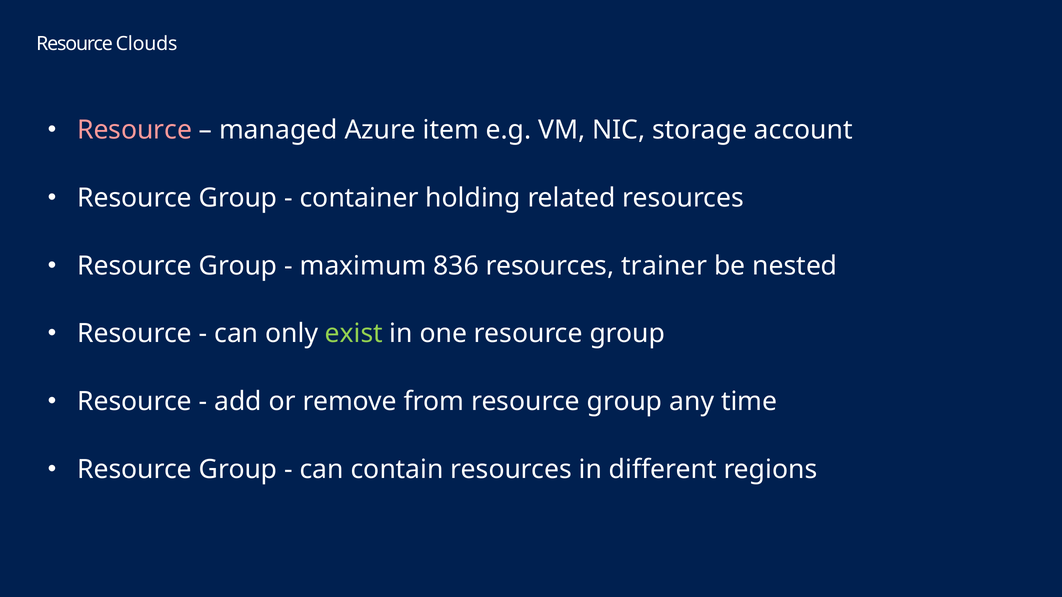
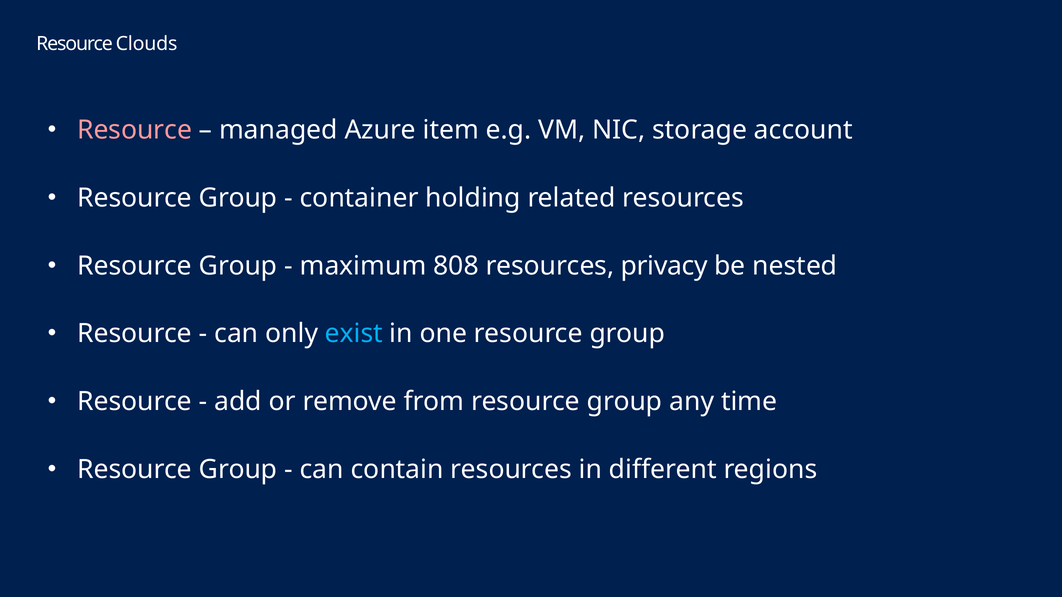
836: 836 -> 808
trainer: trainer -> privacy
exist colour: light green -> light blue
